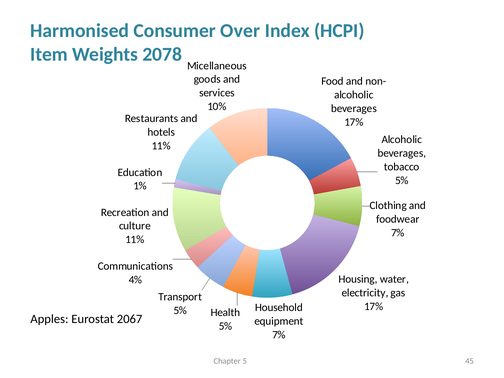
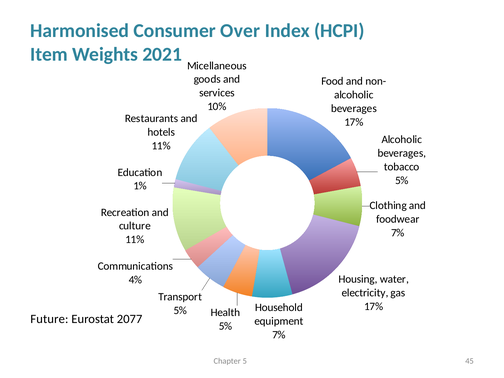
2078: 2078 -> 2021
Apples: Apples -> Future
2067: 2067 -> 2077
